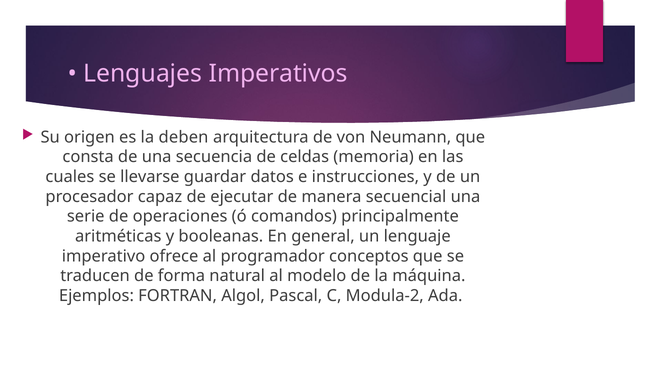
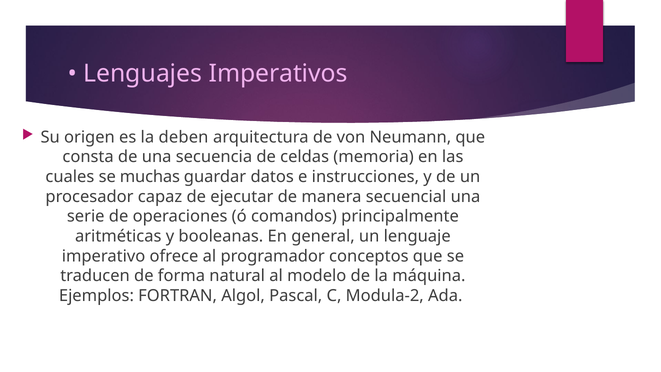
llevarse: llevarse -> muchas
